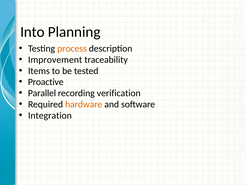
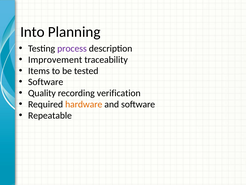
process colour: orange -> purple
Proactive at (46, 82): Proactive -> Software
Parallel: Parallel -> Quality
Integration: Integration -> Repeatable
